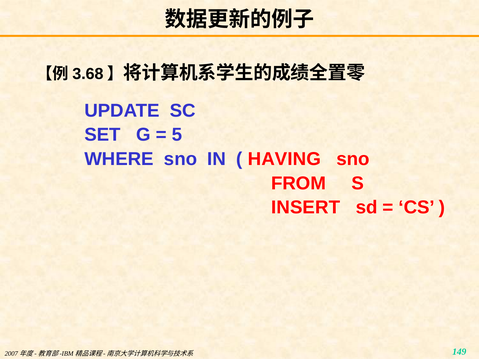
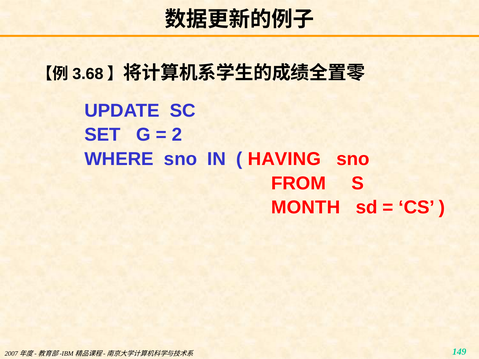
5: 5 -> 2
INSERT: INSERT -> MONTH
